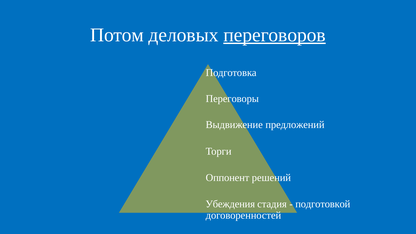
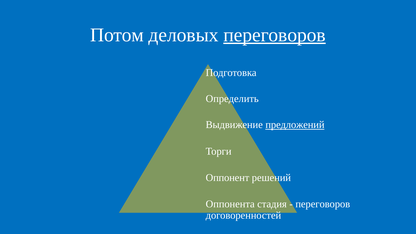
Переговоры: Переговоры -> Определить
предложений underline: none -> present
Убеждения: Убеждения -> Оппонента
подготовкой at (323, 204): подготовкой -> переговоров
